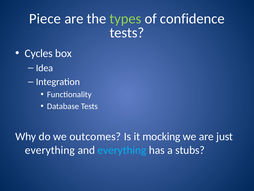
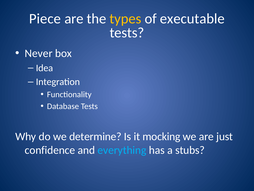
types colour: light green -> yellow
confidence: confidence -> executable
Cycles: Cycles -> Never
outcomes: outcomes -> determine
everything at (50, 150): everything -> confidence
